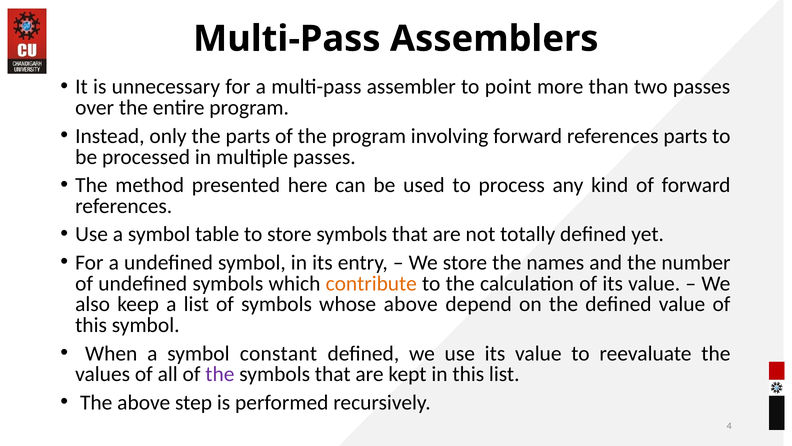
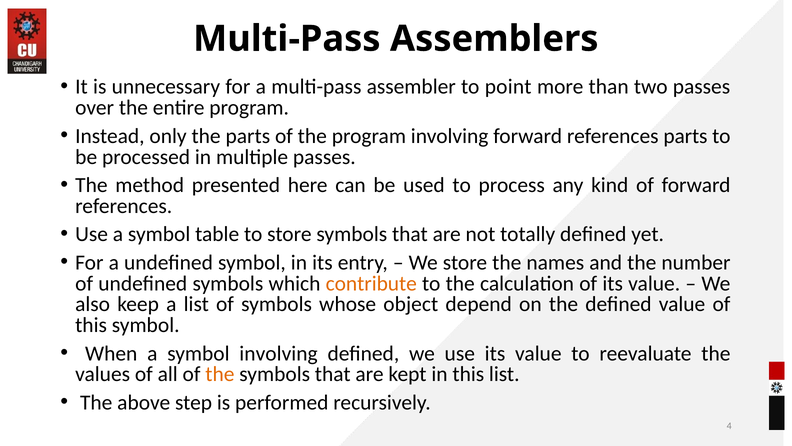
whose above: above -> object
symbol constant: constant -> involving
the at (220, 374) colour: purple -> orange
